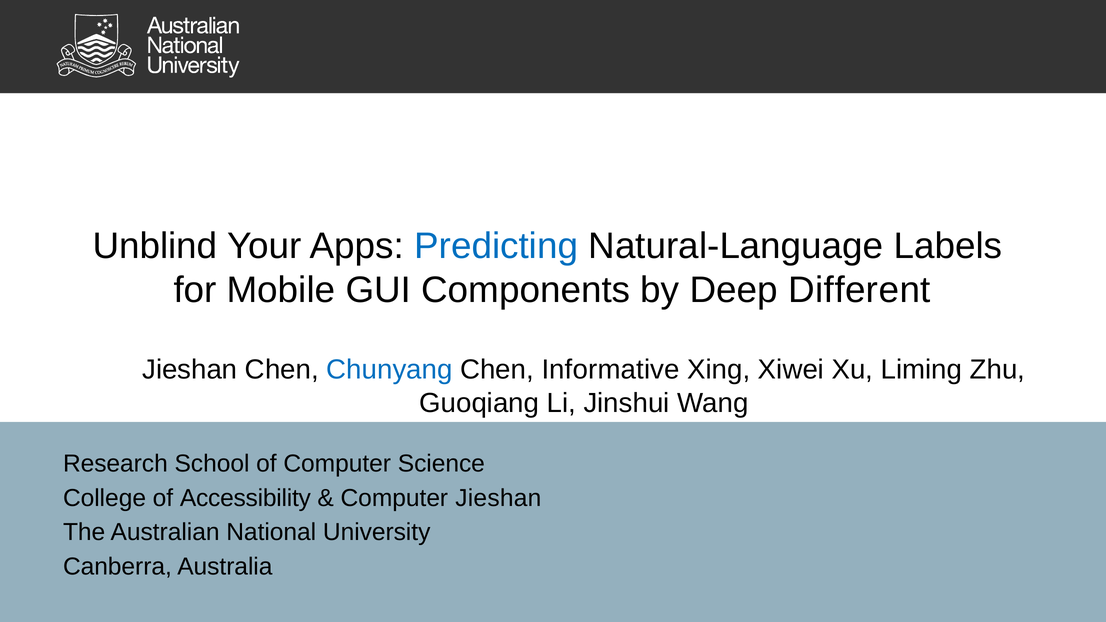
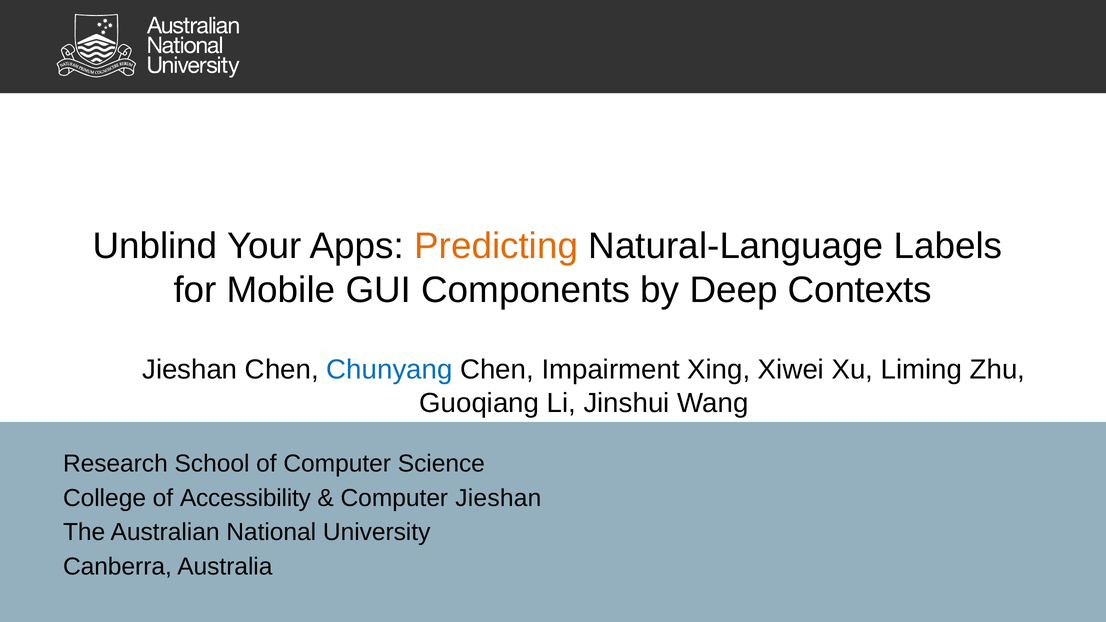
Predicting colour: blue -> orange
Different: Different -> Contexts
Informative: Informative -> Impairment
